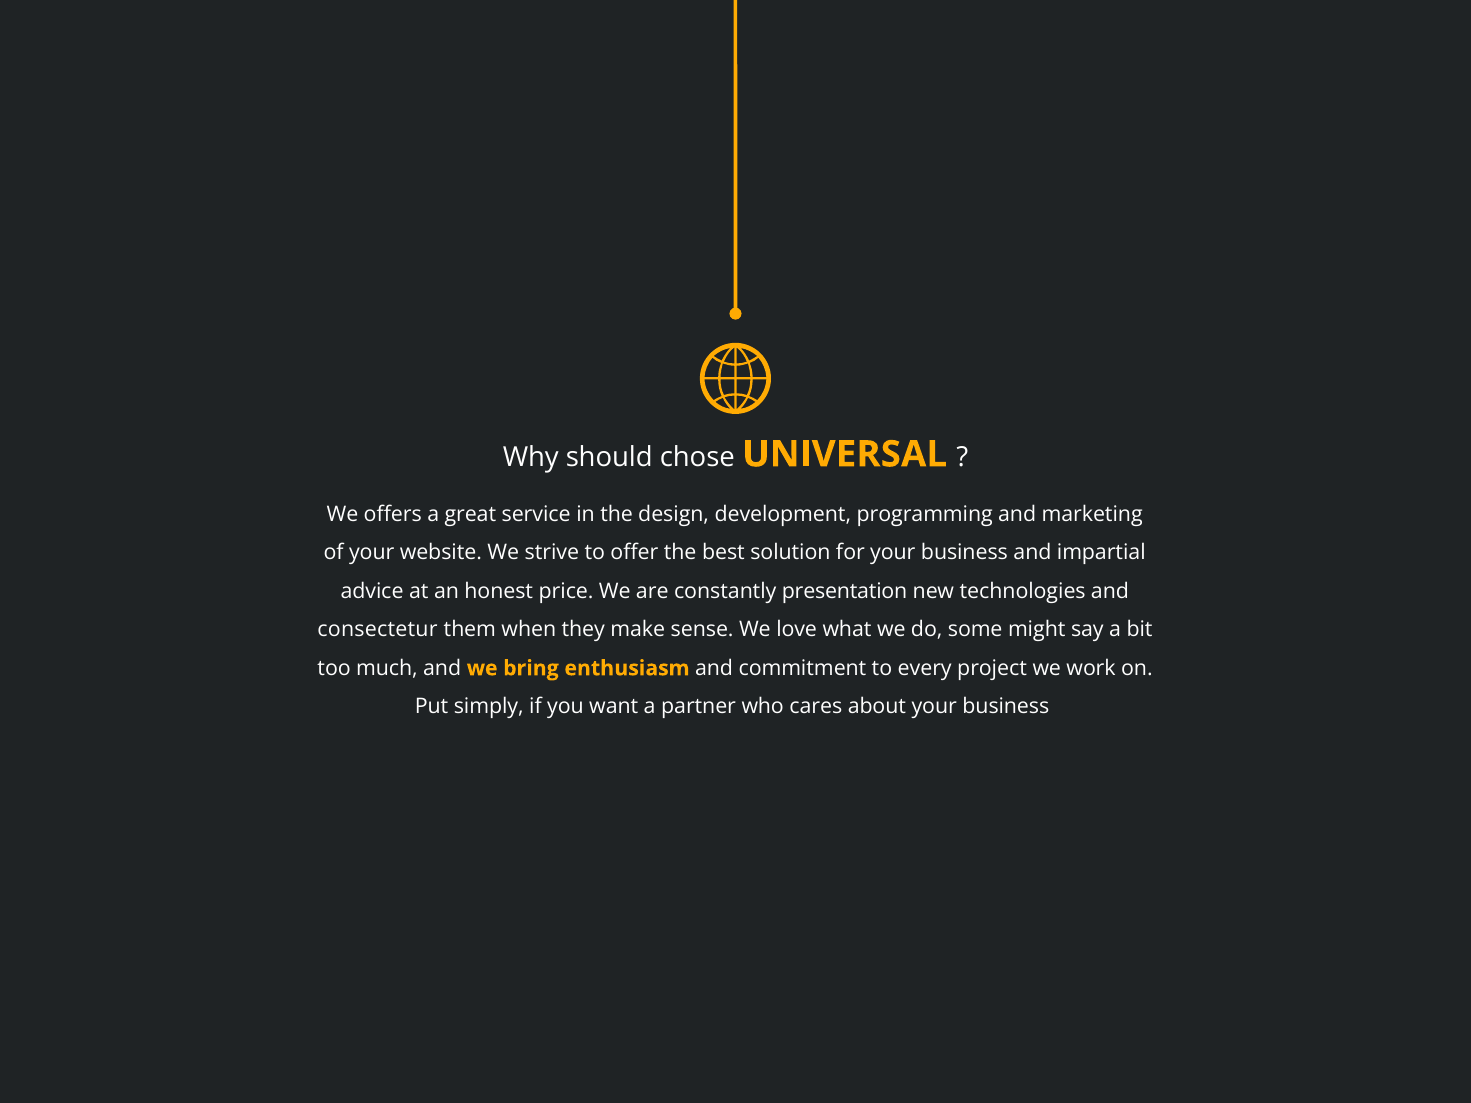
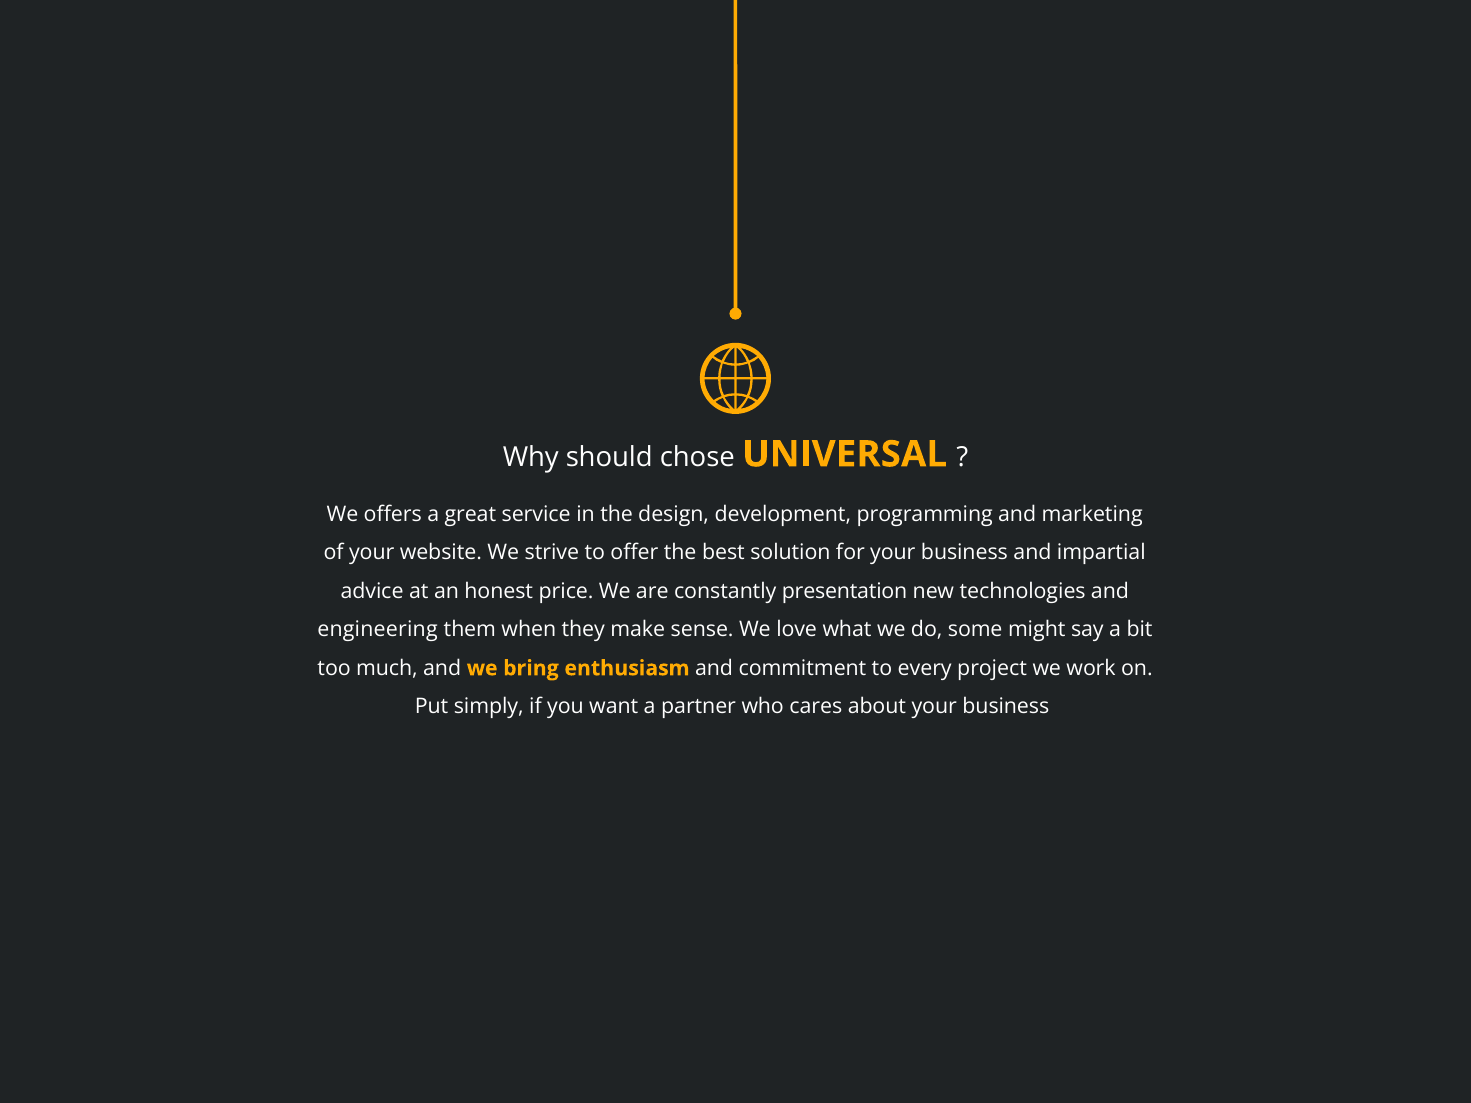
consectetur: consectetur -> engineering
